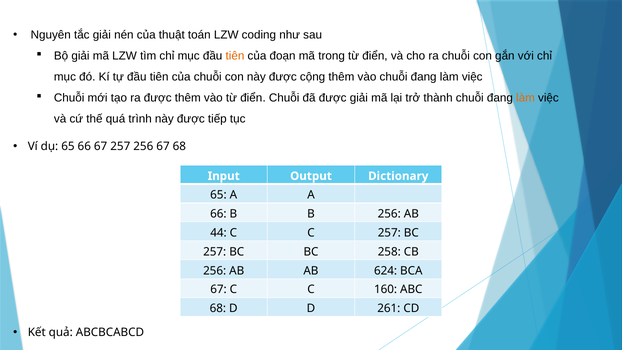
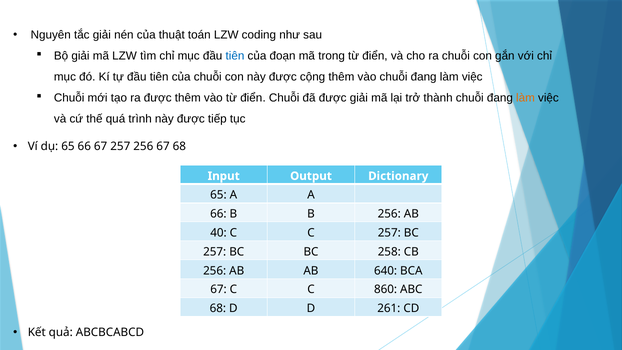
tiên at (235, 56) colour: orange -> blue
44: 44 -> 40
624: 624 -> 640
160: 160 -> 860
